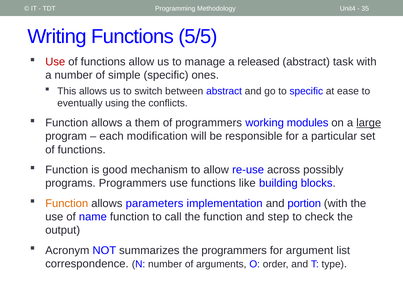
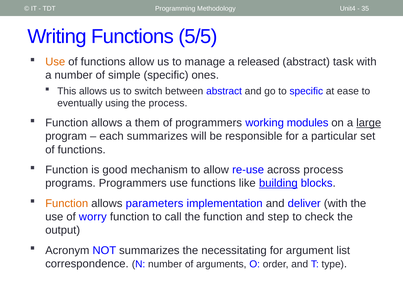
Use at (55, 62) colour: red -> orange
the conflicts: conflicts -> process
each modification: modification -> summarizes
across possibly: possibly -> process
building underline: none -> present
portion: portion -> deliver
name: name -> worry
the programmers: programmers -> necessitating
